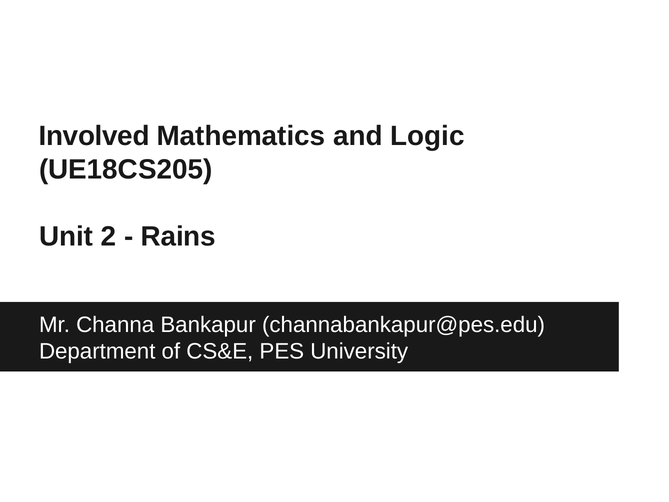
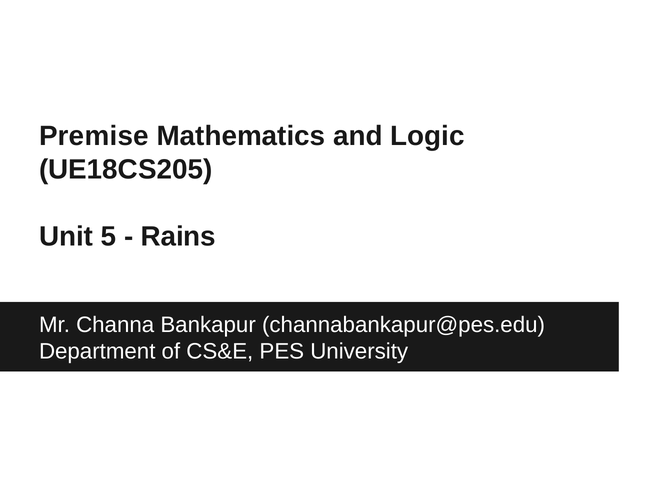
Involved: Involved -> Premise
2: 2 -> 5
